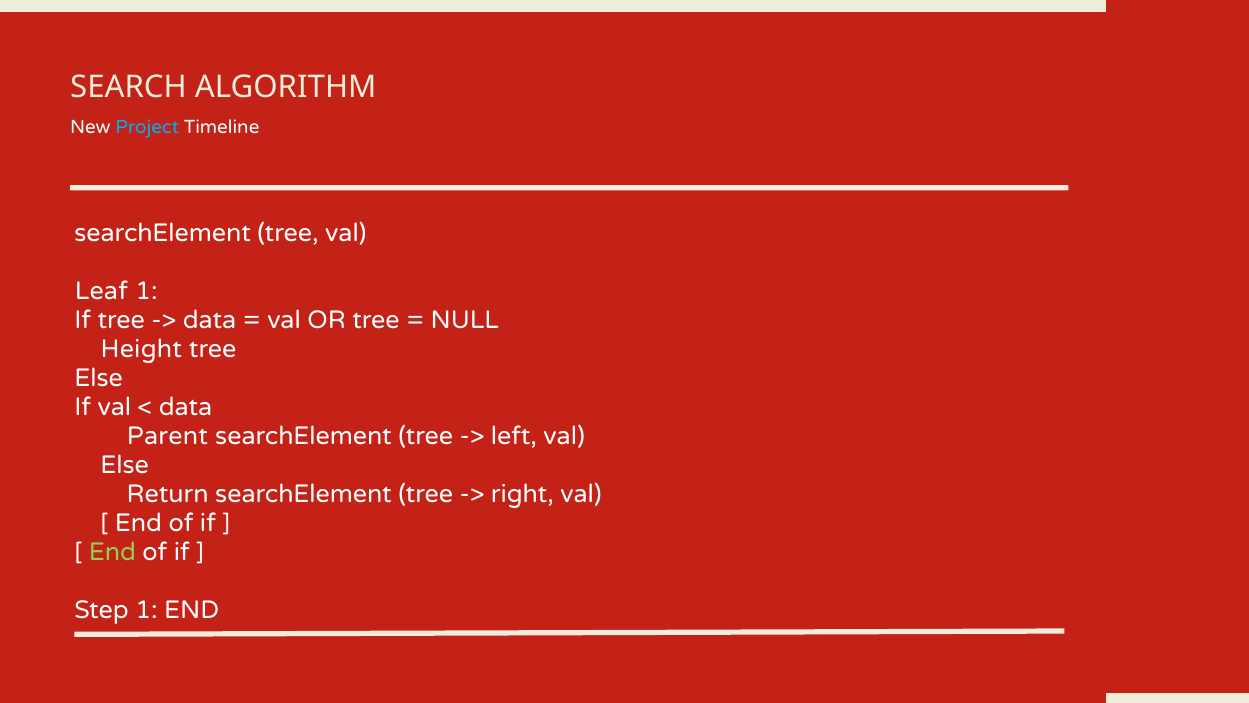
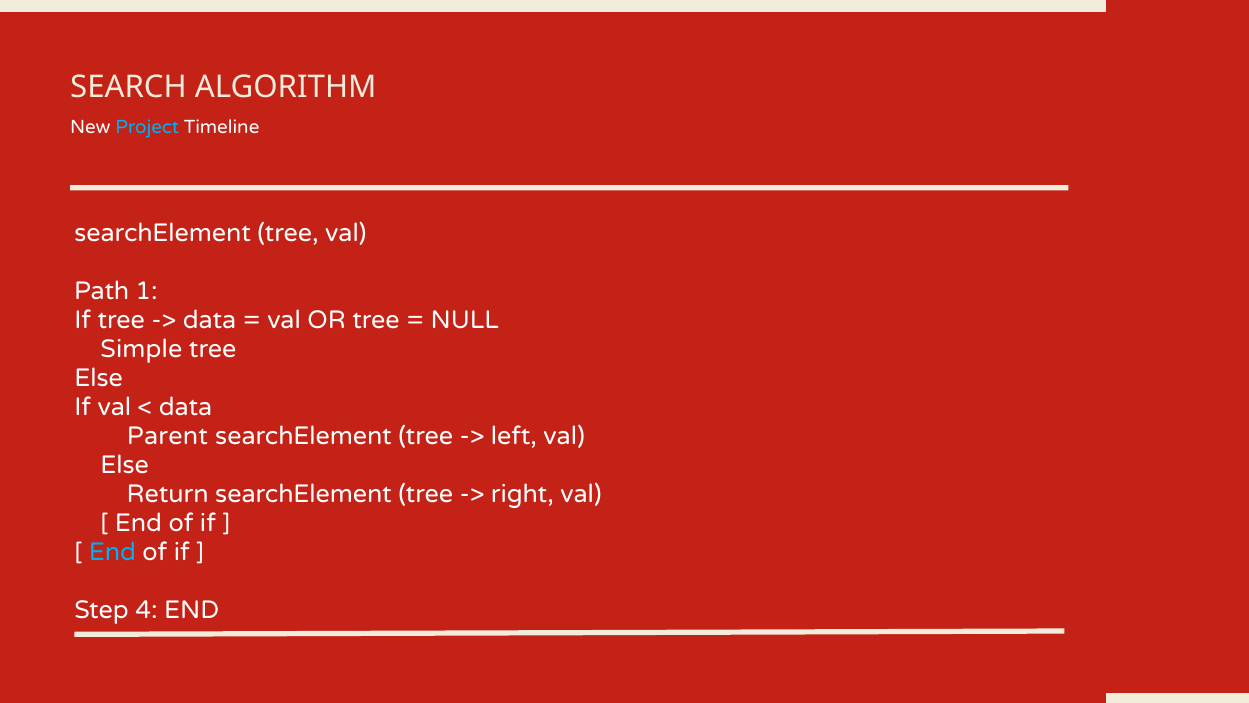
Leaf: Leaf -> Path
Height: Height -> Simple
End at (112, 552) colour: light green -> light blue
Step 1: 1 -> 4
